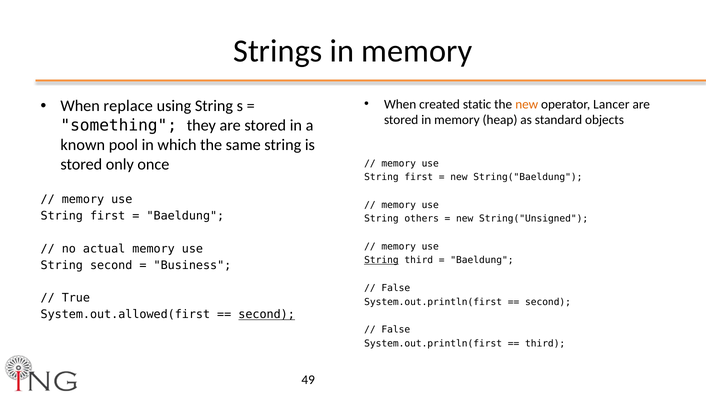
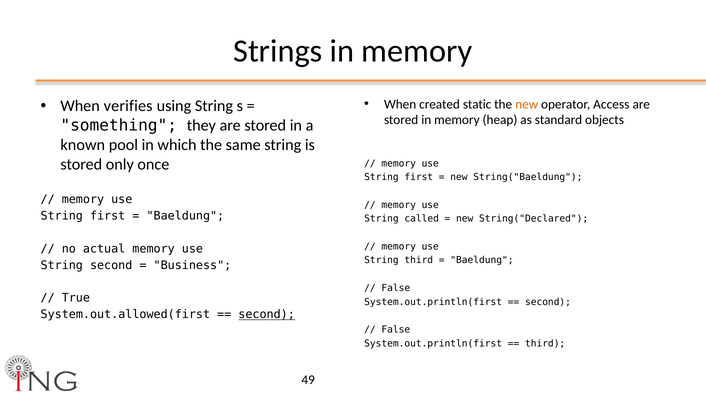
Lancer: Lancer -> Access
replace: replace -> verifies
others: others -> called
String("Unsigned: String("Unsigned -> String("Declared
String at (381, 260) underline: present -> none
